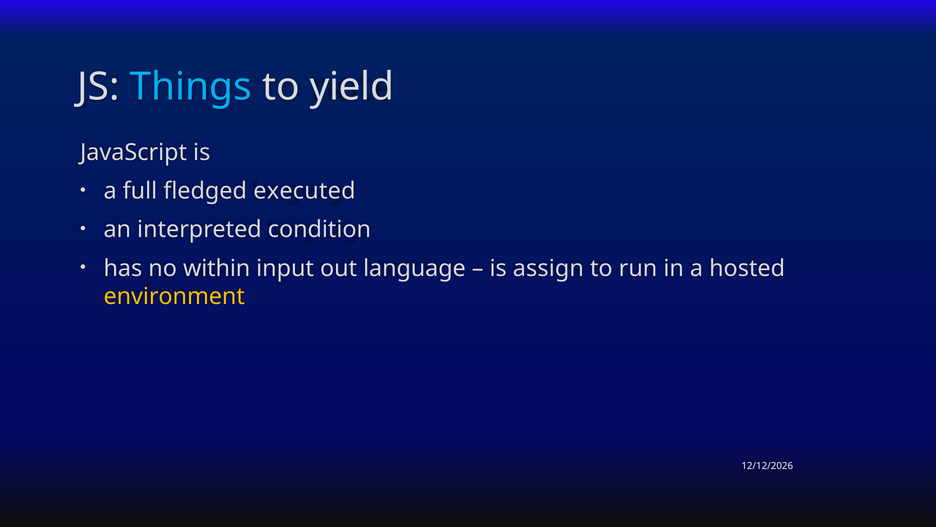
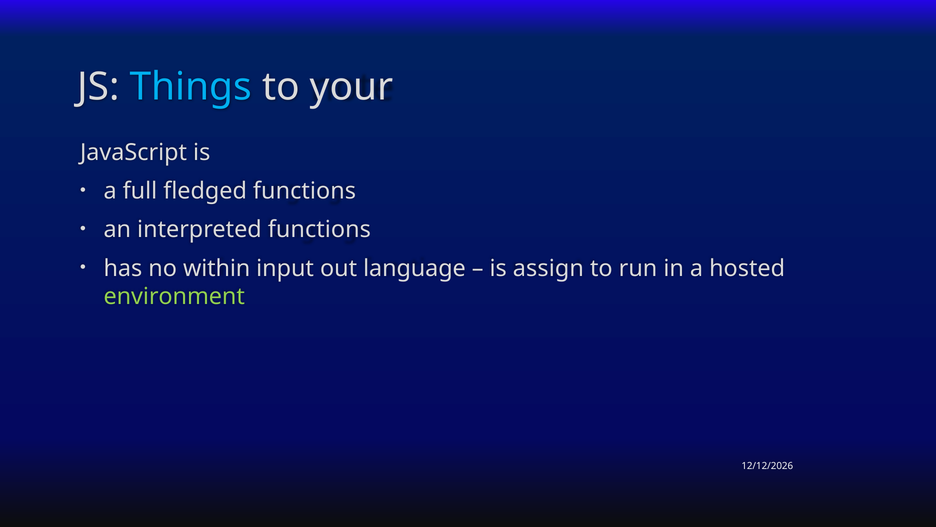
yield: yield -> your
fledged executed: executed -> functions
interpreted condition: condition -> functions
environment colour: yellow -> light green
